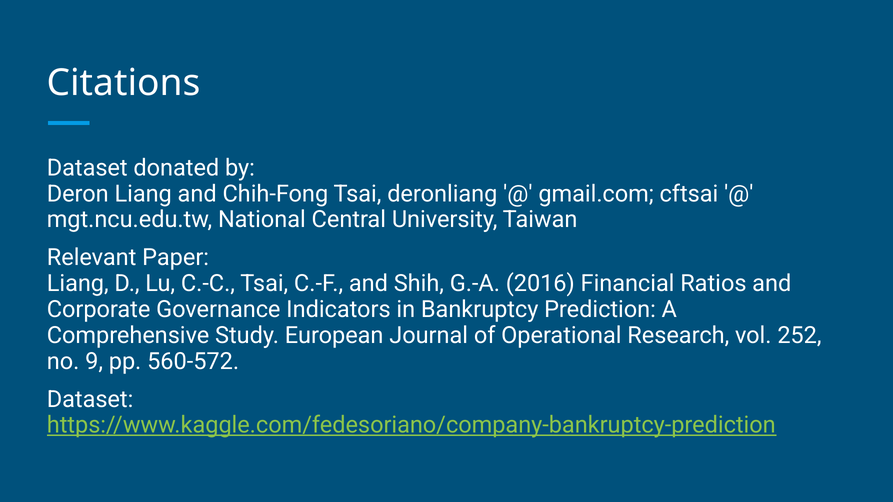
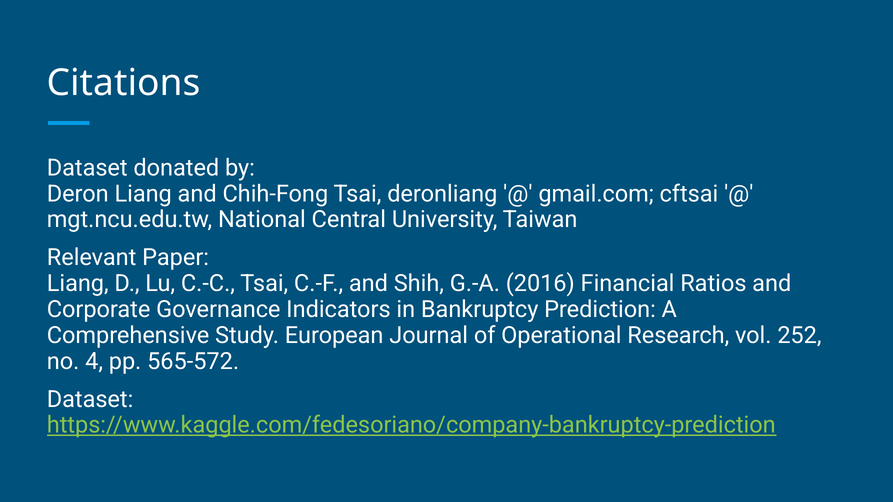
9: 9 -> 4
560-572: 560-572 -> 565-572
